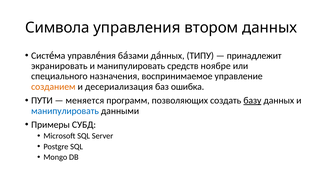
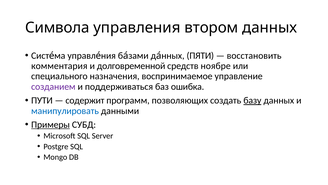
ТИПУ: ТИПУ -> ПЯТИ
принадлежит: принадлежит -> восстановить
экранировать: экранировать -> комментария
манипулировать at (131, 66): манипулировать -> долговременной
созданием colour: orange -> purple
десериализация: десериализация -> поддерживаться
меняется: меняется -> содержит
Примеры underline: none -> present
